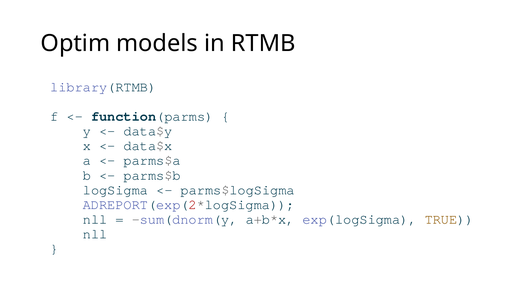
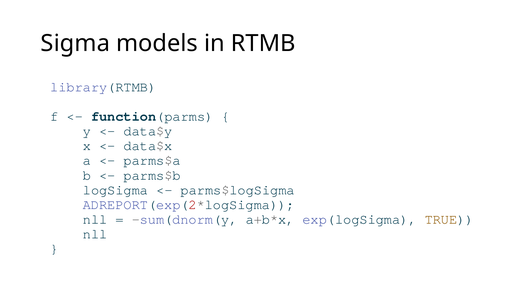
Optim: Optim -> Sigma
